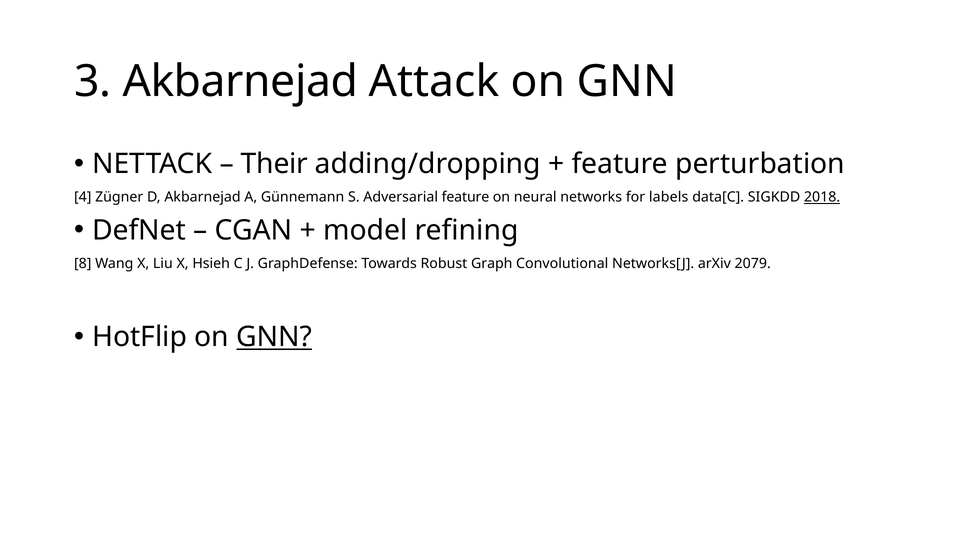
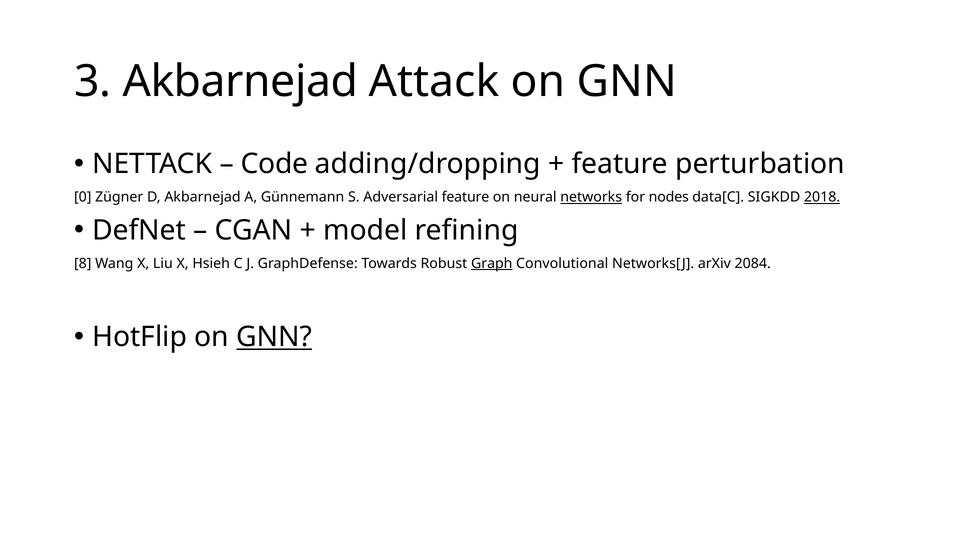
Their: Their -> Code
4: 4 -> 0
networks underline: none -> present
labels: labels -> nodes
Graph underline: none -> present
2079: 2079 -> 2084
